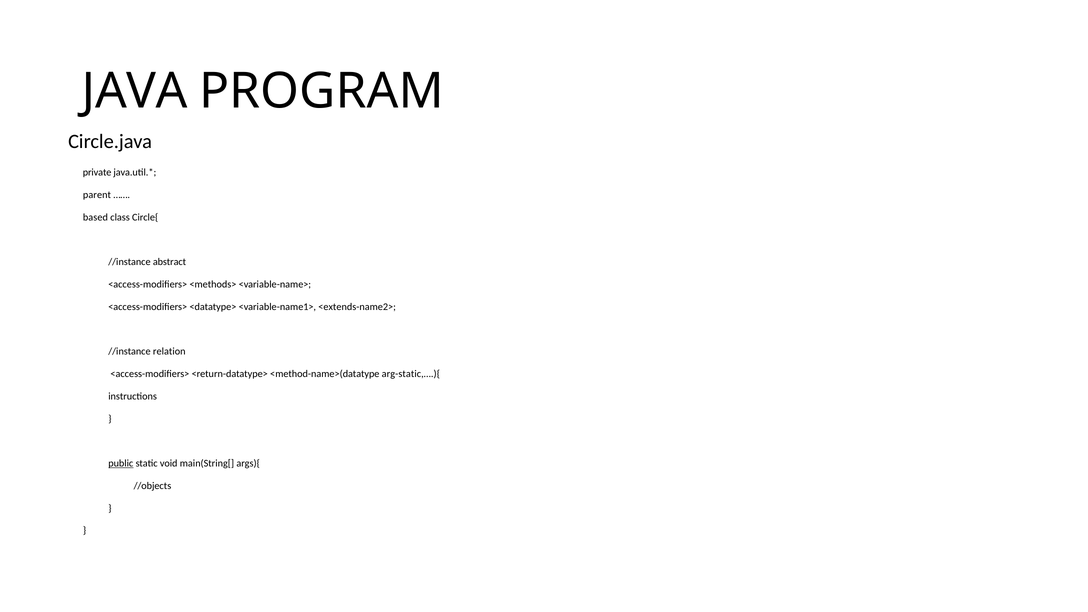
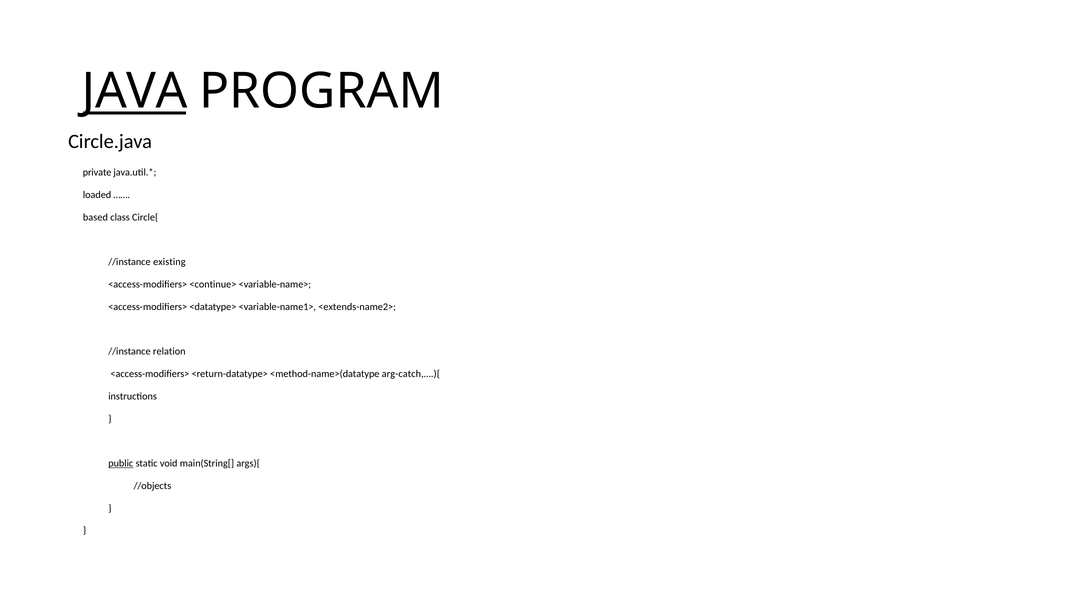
JAVA underline: none -> present
parent: parent -> loaded
abstract: abstract -> existing
<methods>: <methods> -> <continue>
arg-static,….){: arg-static,….){ -> arg-catch,….){
